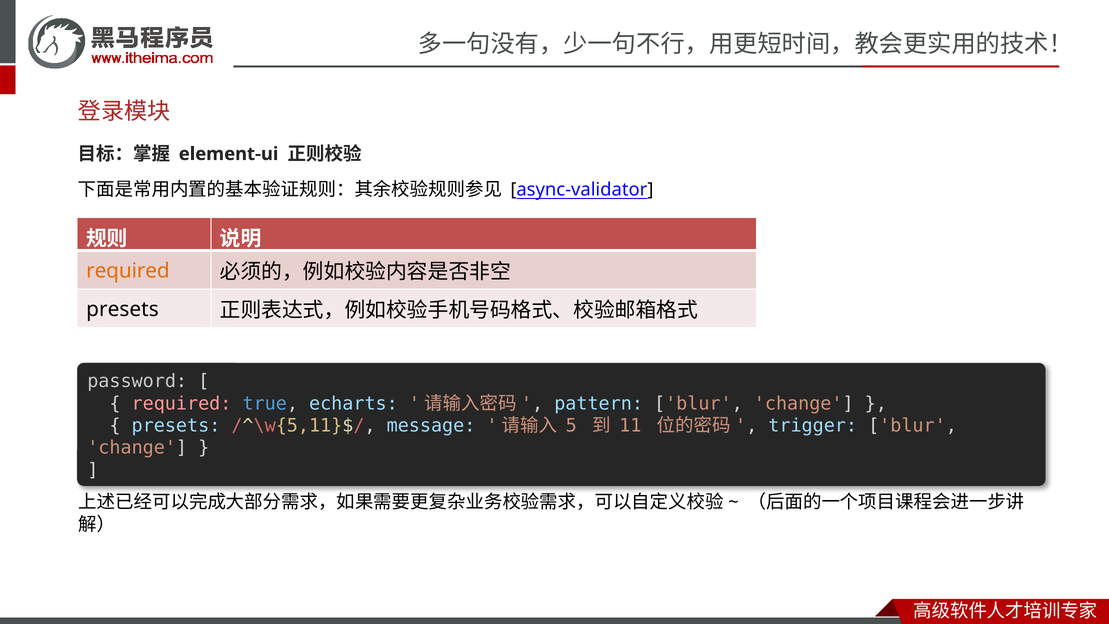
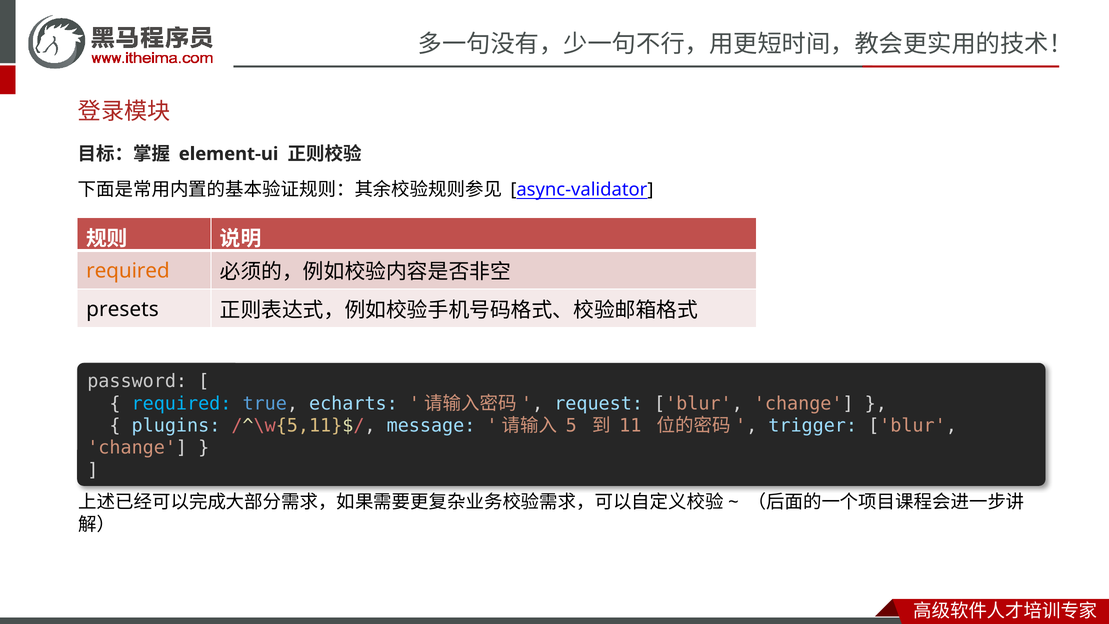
required at (182, 403) colour: pink -> light blue
pattern: pattern -> request
presets at (176, 426): presets -> plugins
